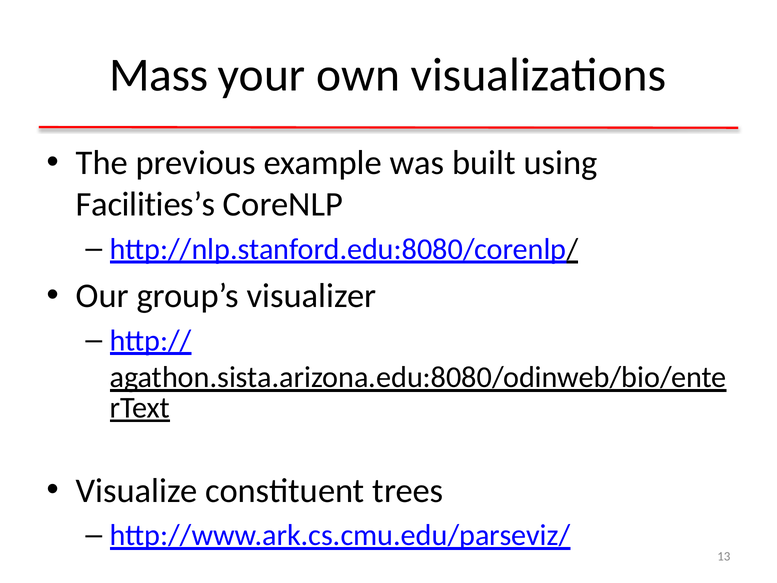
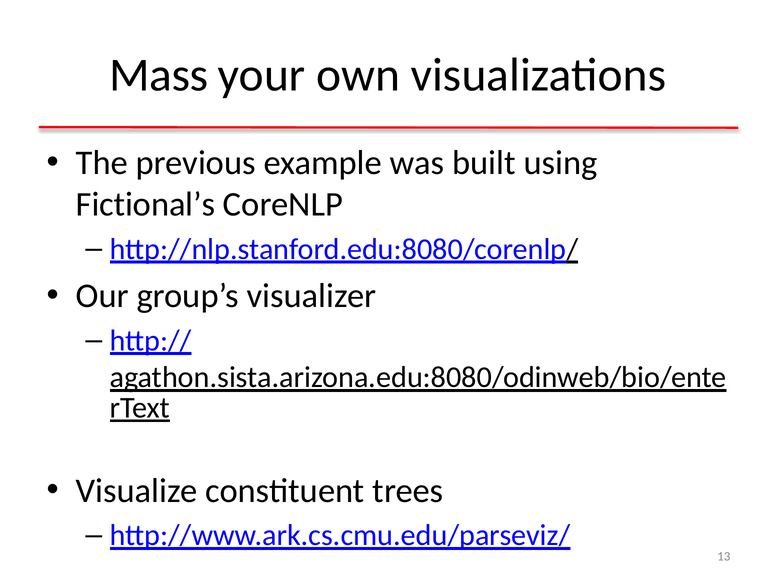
Facilities’s: Facilities’s -> Fictional’s
